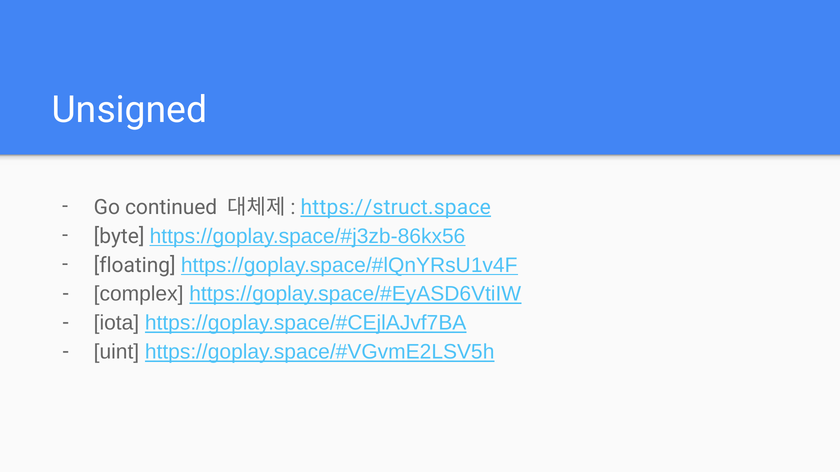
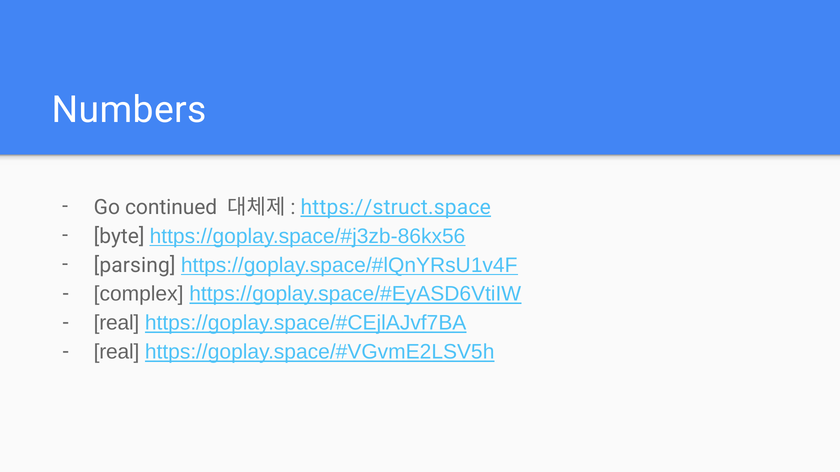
Unsigned: Unsigned -> Numbers
floating: floating -> parsing
iota at (116, 323): iota -> real
uint at (116, 352): uint -> real
